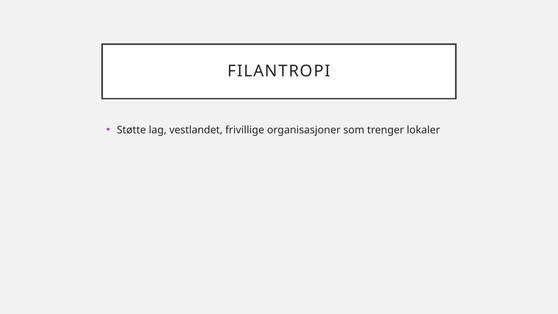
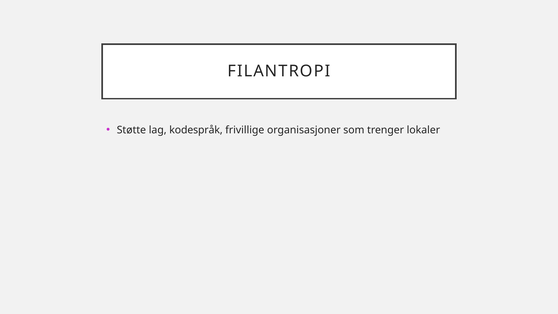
vestlandet: vestlandet -> kodespråk
